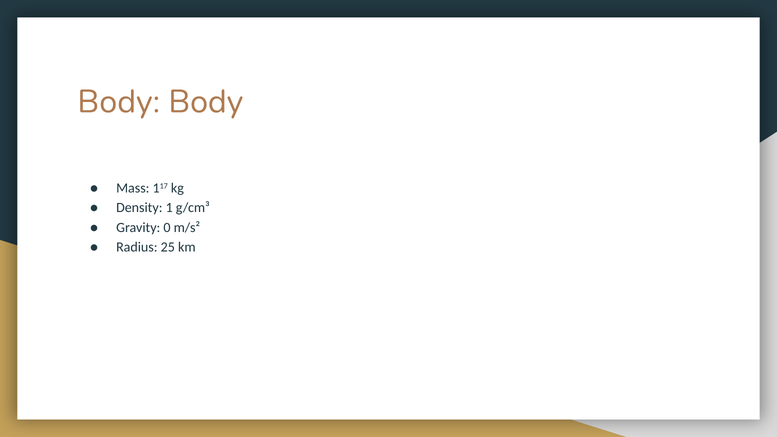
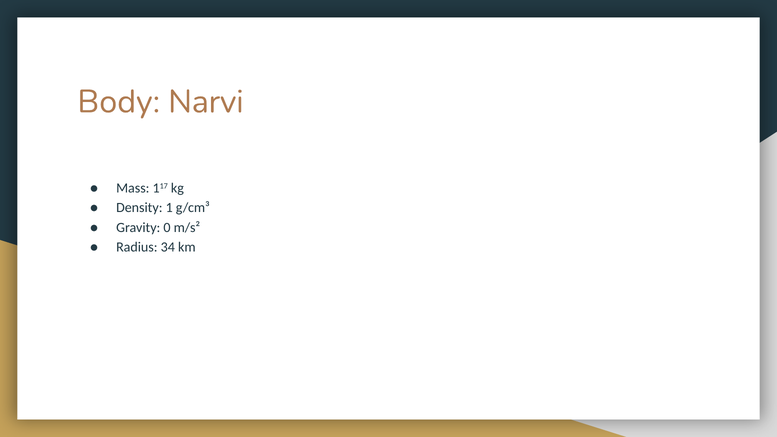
Body Body: Body -> Narvi
25: 25 -> 34
